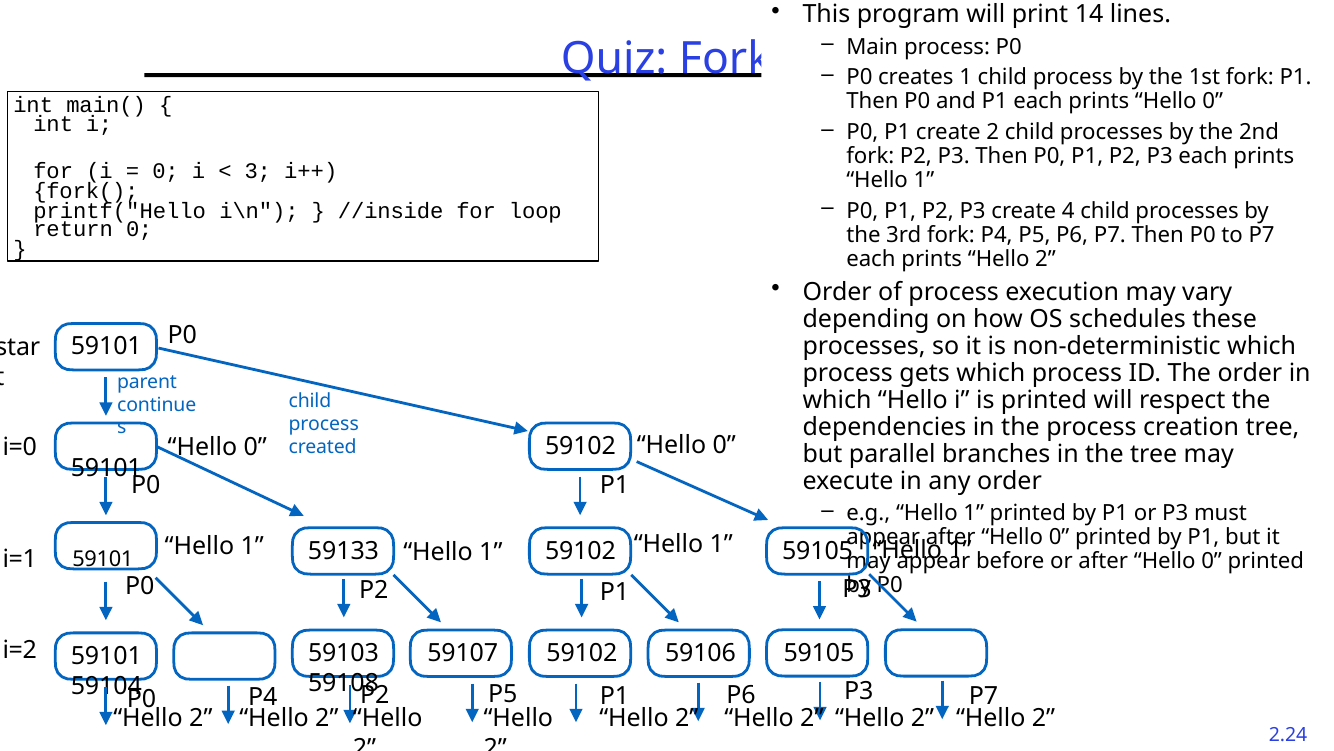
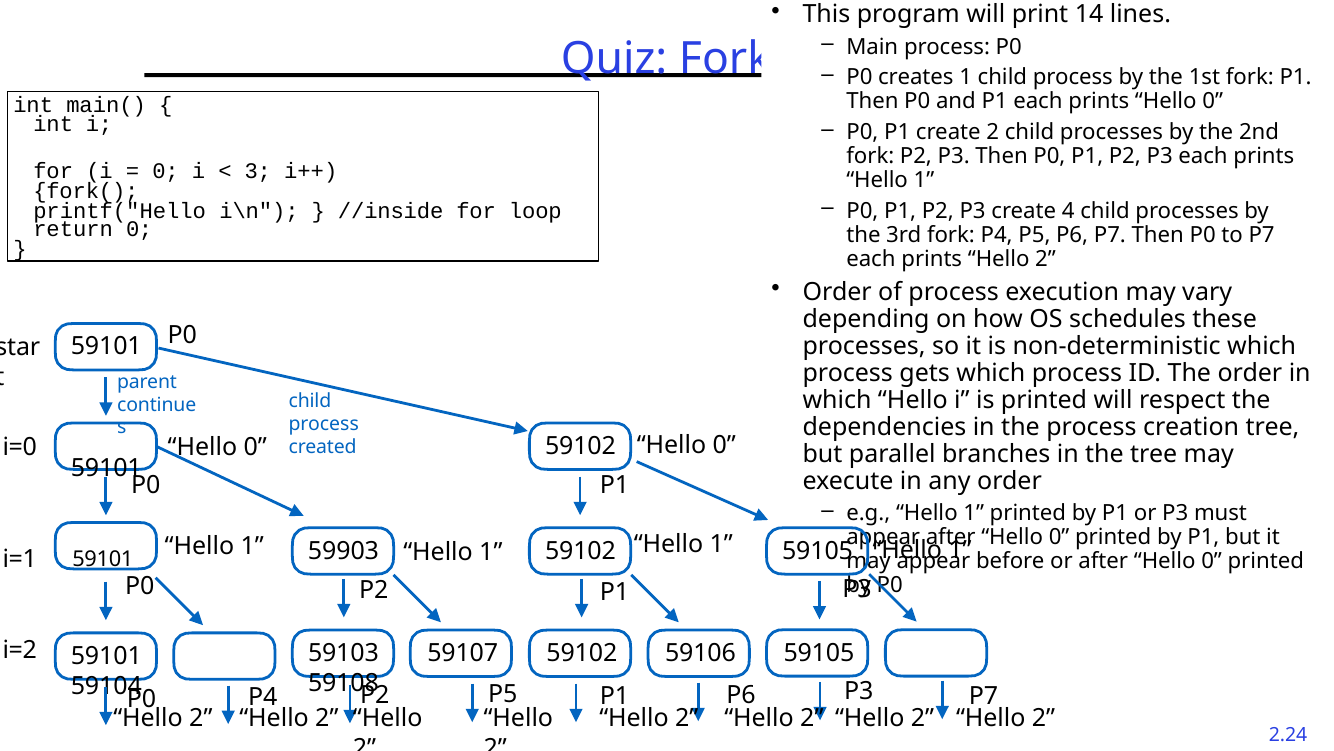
59133: 59133 -> 59903
